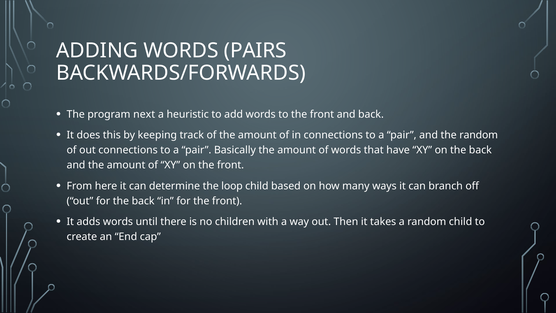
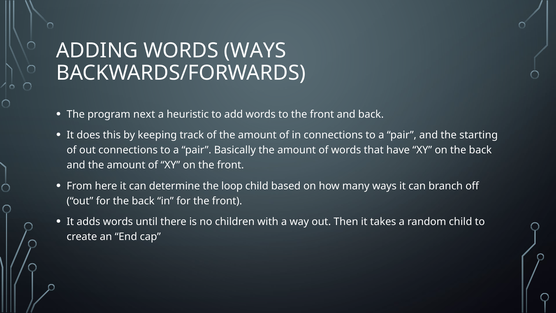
WORDS PAIRS: PAIRS -> WAYS
the random: random -> starting
